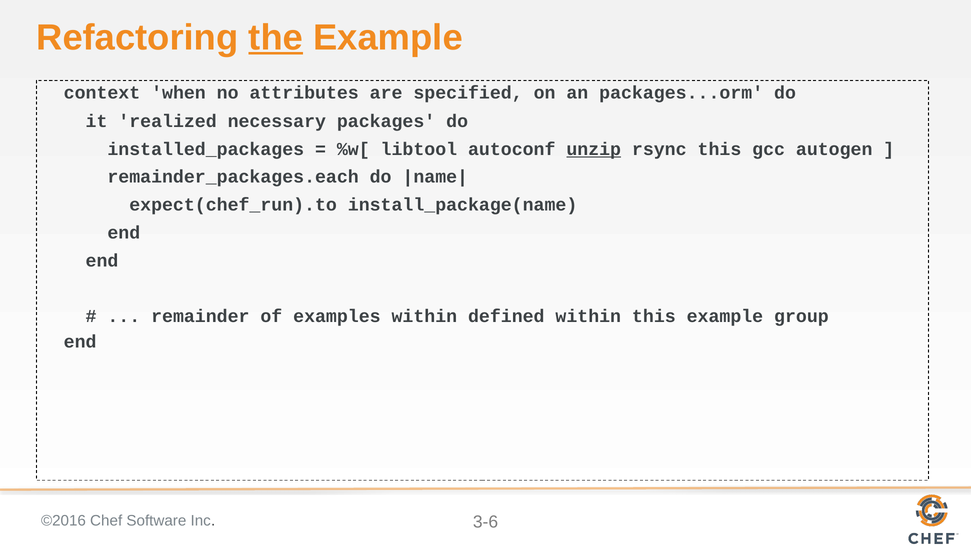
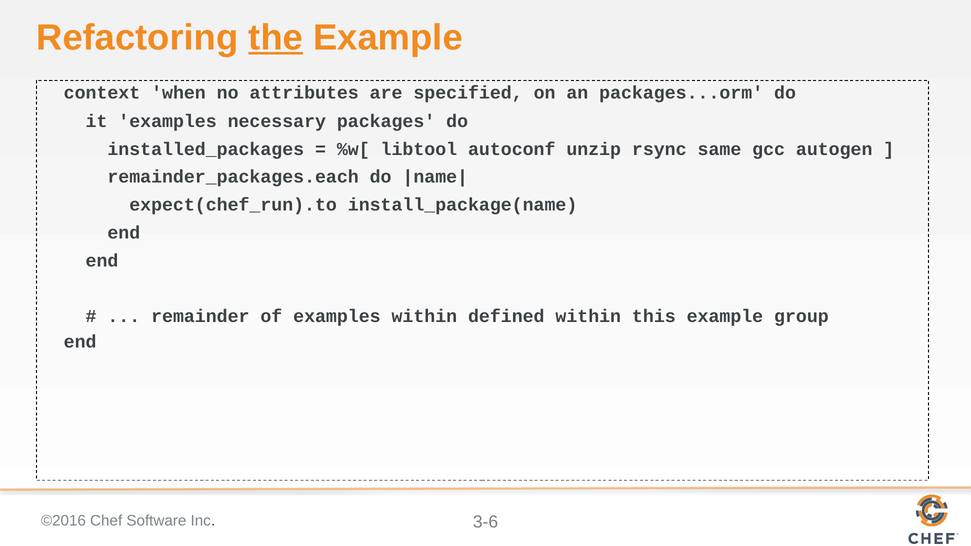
it realized: realized -> examples
unzip underline: present -> none
rsync this: this -> same
